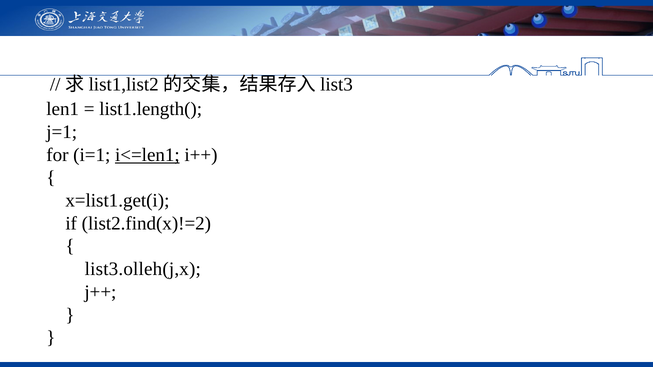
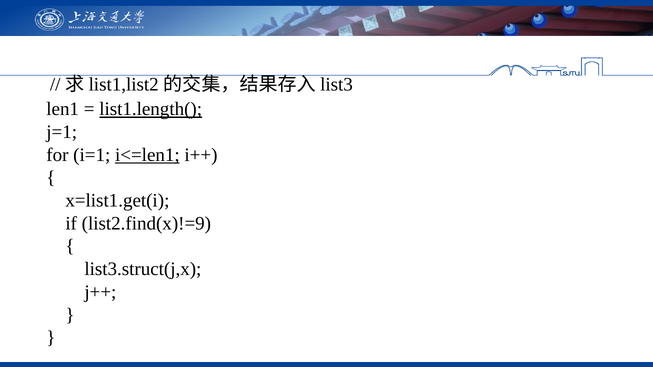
list1.length( underline: none -> present
list2.find(x)!=2: list2.find(x)!=2 -> list2.find(x)!=9
list3.olleh(j,x: list3.olleh(j,x -> list3.struct(j,x
